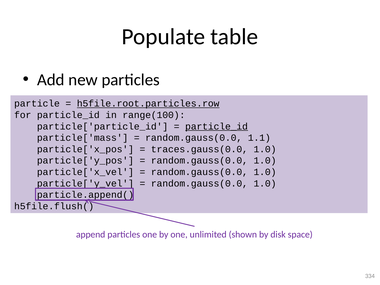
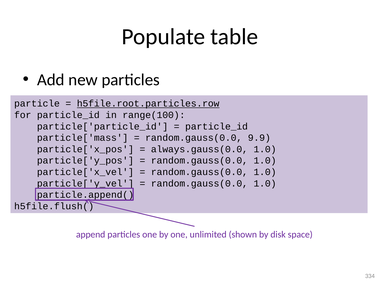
particle_id at (217, 126) underline: present -> none
1.1: 1.1 -> 9.9
traces.gauss(0.0: traces.gauss(0.0 -> always.gauss(0.0
